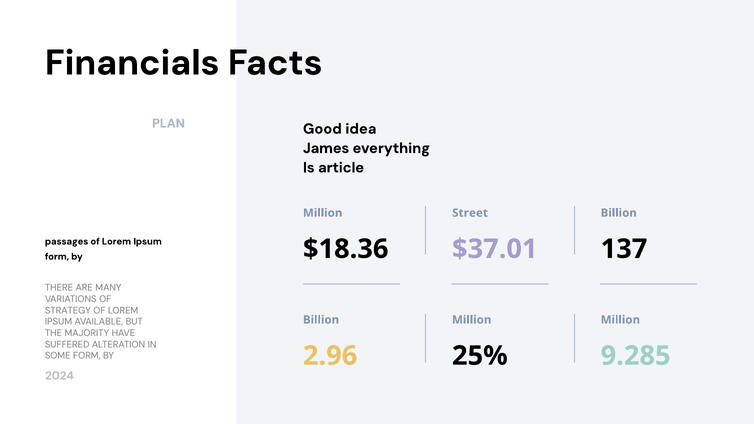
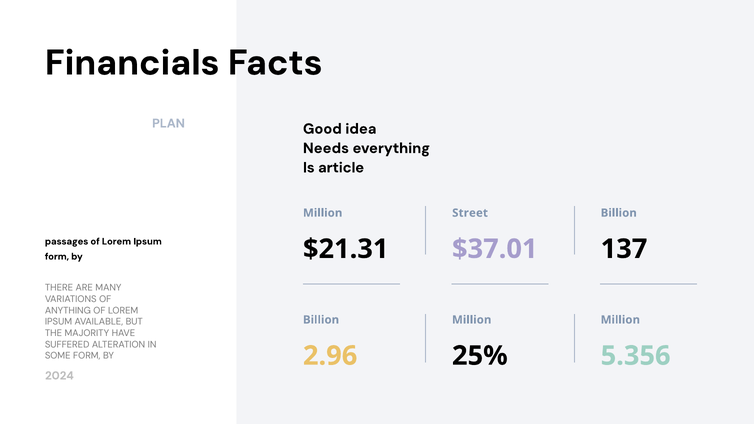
James: James -> Needs
$18.36: $18.36 -> $21.31
STRATEGY: STRATEGY -> ANYTHING
9.285: 9.285 -> 5.356
